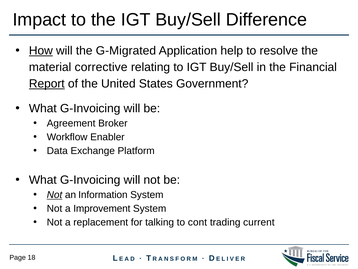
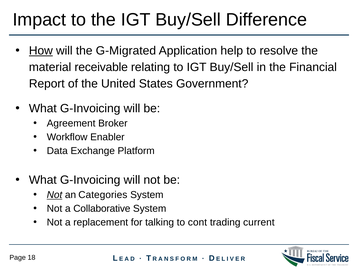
corrective: corrective -> receivable
Report underline: present -> none
Information: Information -> Categories
Improvement: Improvement -> Collaborative
